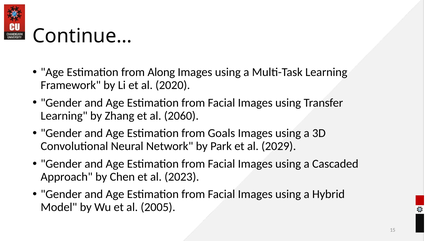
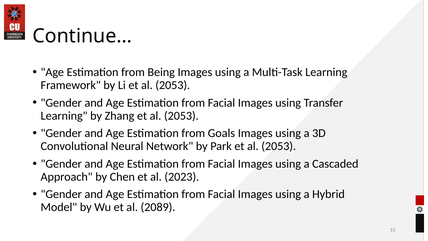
Along: Along -> Being
Li et al 2020: 2020 -> 2053
Zhang et al 2060: 2060 -> 2053
Park et al 2029: 2029 -> 2053
2005: 2005 -> 2089
